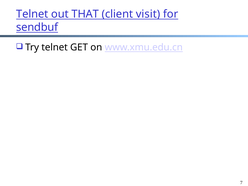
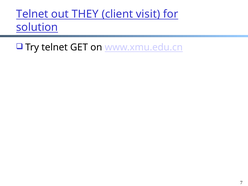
THAT: THAT -> THEY
sendbuf: sendbuf -> solution
